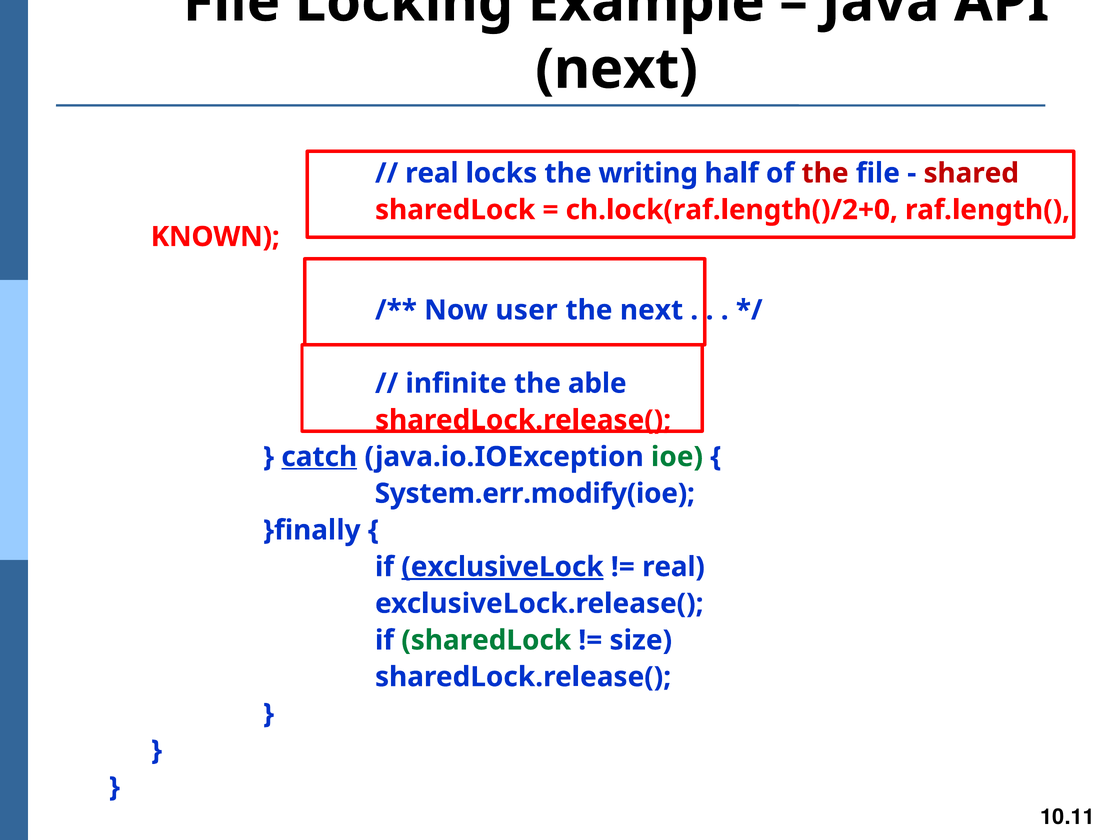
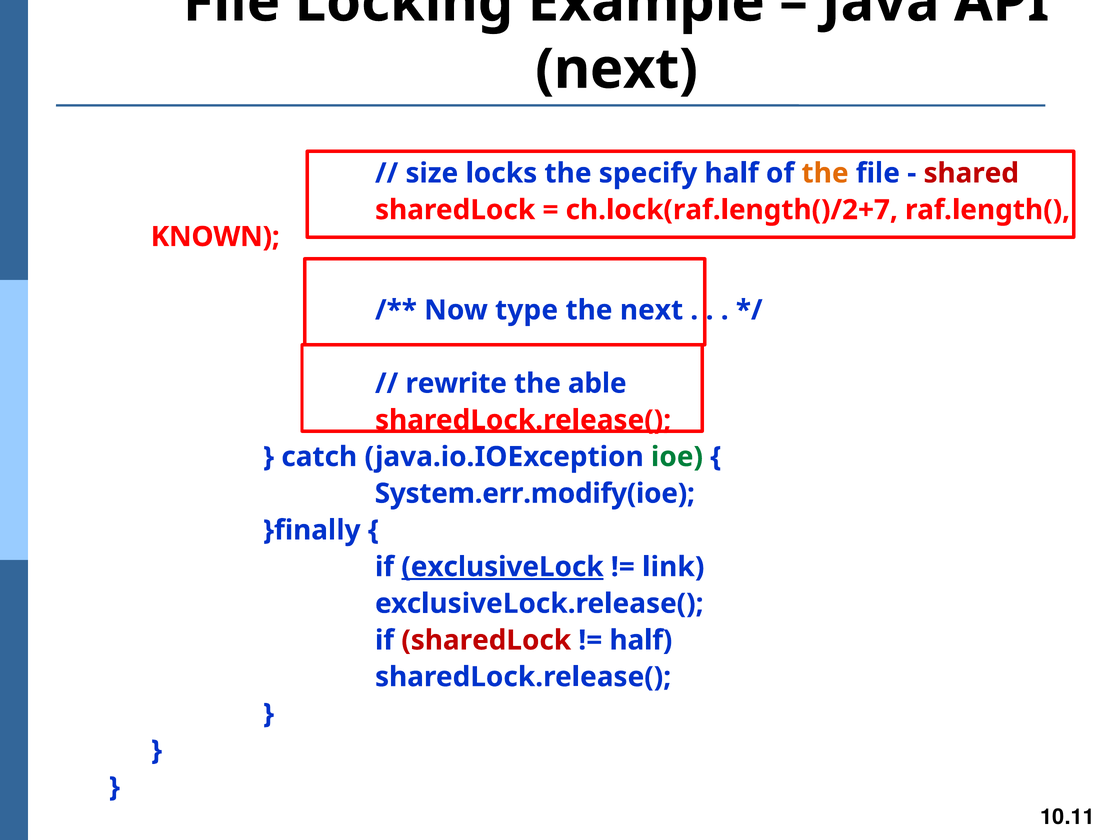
real at (432, 173): real -> size
writing: writing -> specify
the at (825, 173) colour: red -> orange
ch.lock(raf.length()/2+0: ch.lock(raf.length()/2+0 -> ch.lock(raf.length()/2+7
user: user -> type
infinite: infinite -> rewrite
catch underline: present -> none
real at (673, 567): real -> link
sharedLock at (486, 640) colour: green -> red
size at (641, 640): size -> half
